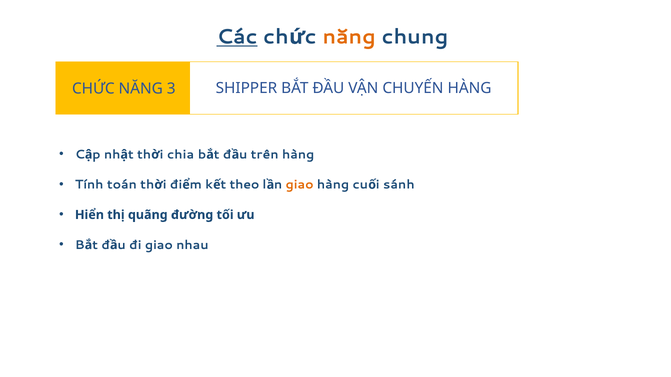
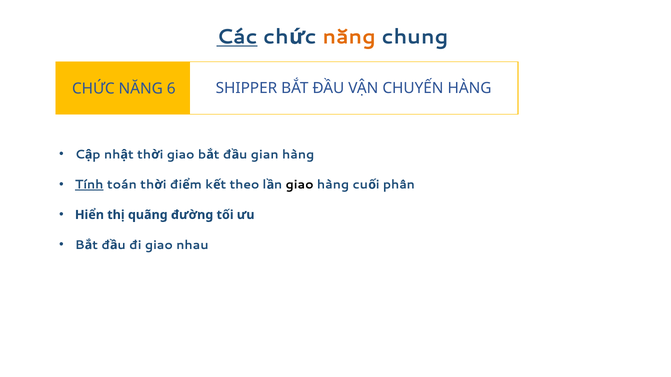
3: 3 -> 6
chia at (181, 155): chia -> giao
trên: trên -> gian
Tính underline: none -> present
giao at (300, 185) colour: orange -> black
sánh: sánh -> phân
